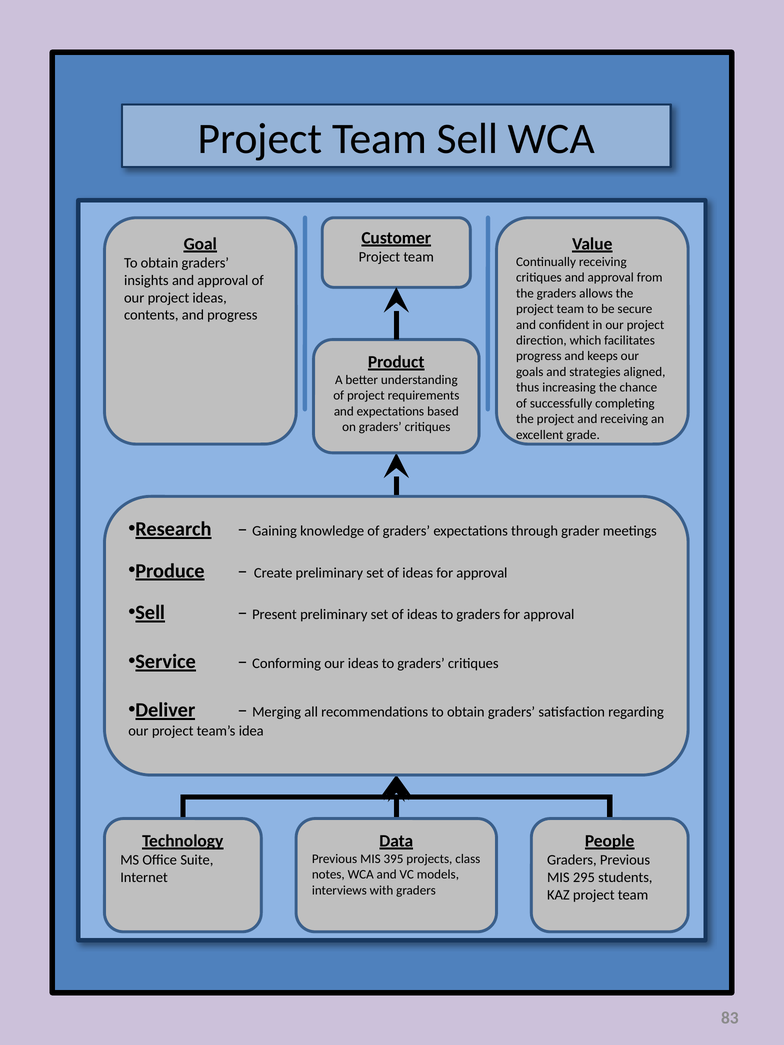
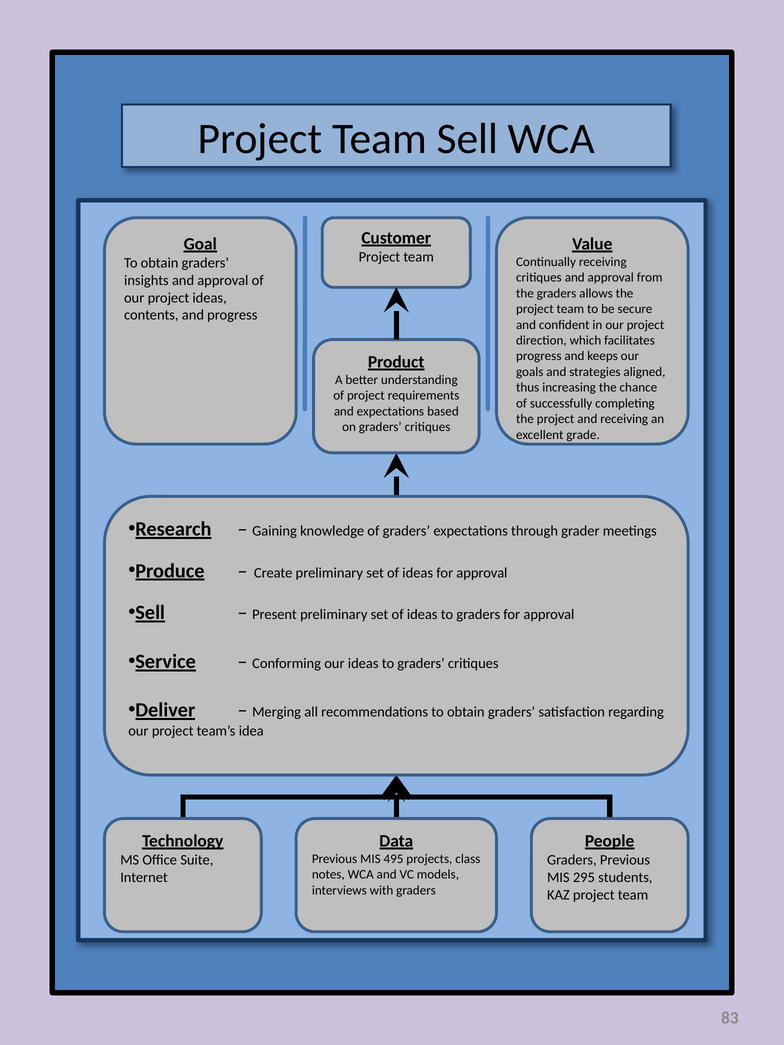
395: 395 -> 495
